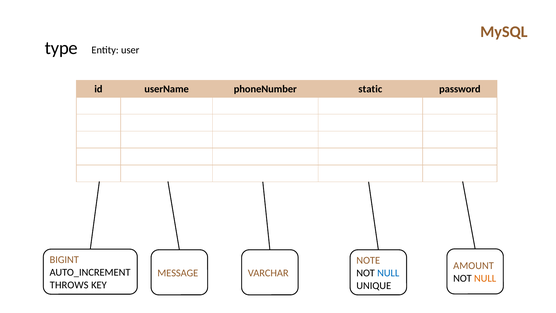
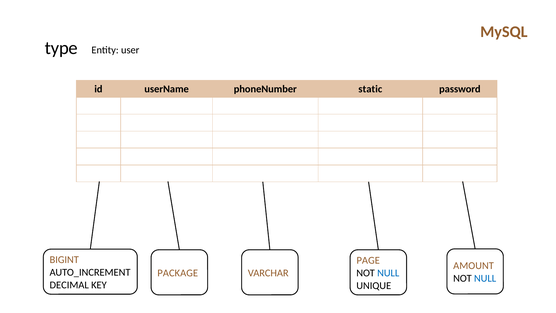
NOTE: NOTE -> PAGE
MESSAGE: MESSAGE -> PACKAGE
NULL at (485, 278) colour: orange -> blue
THROWS: THROWS -> DECIMAL
